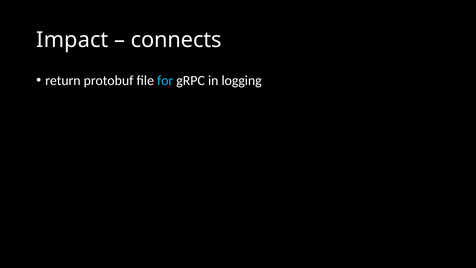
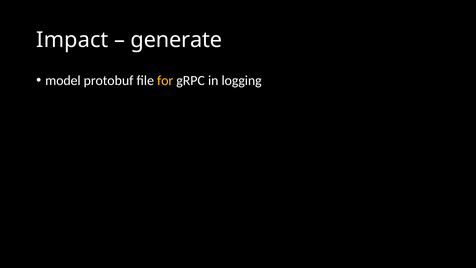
connects: connects -> generate
return: return -> model
for colour: light blue -> yellow
